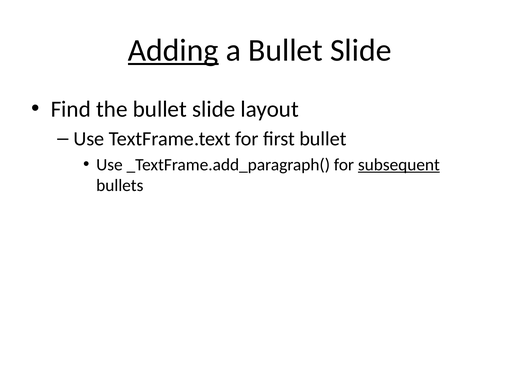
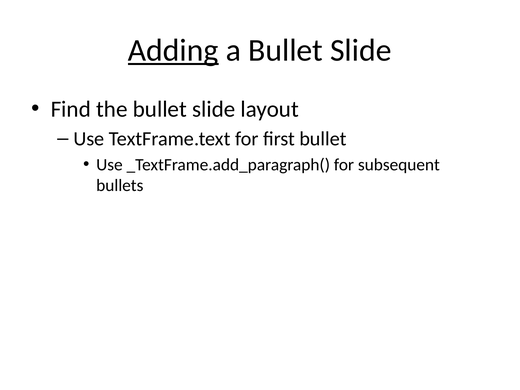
subsequent underline: present -> none
